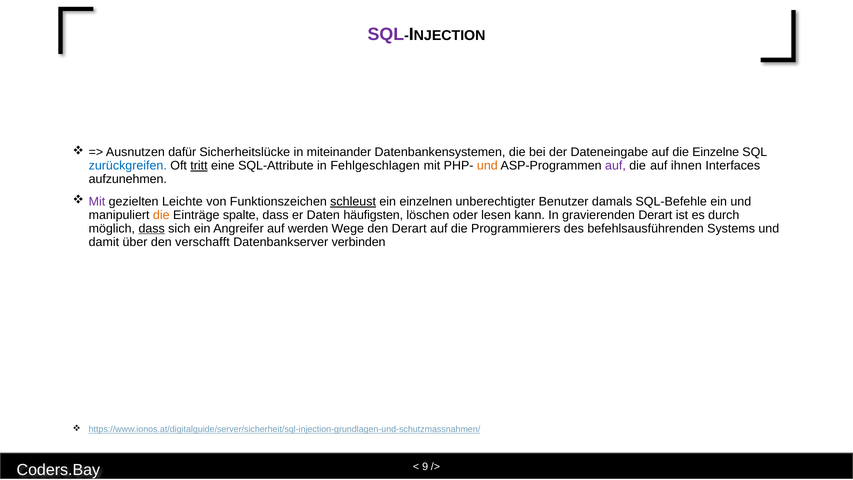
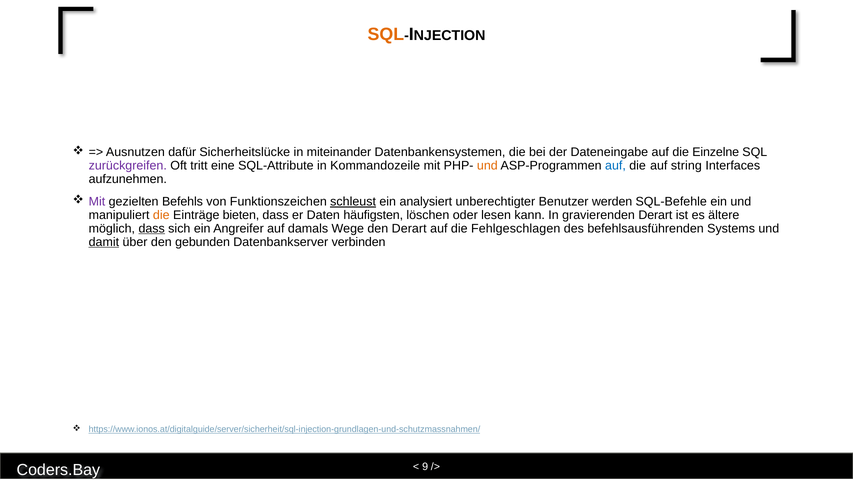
SQL at (386, 35) colour: purple -> orange
zurückgreifen colour: blue -> purple
tritt underline: present -> none
Fehlgeschlagen: Fehlgeschlagen -> Kommandozeile
auf at (615, 166) colour: purple -> blue
ihnen: ihnen -> string
Leichte: Leichte -> Befehls
einzelnen: einzelnen -> analysiert
damals: damals -> werden
spalte: spalte -> bieten
durch: durch -> ältere
werden: werden -> damals
Programmierers: Programmierers -> Fehlgeschlagen
damit underline: none -> present
verschafft: verschafft -> gebunden
